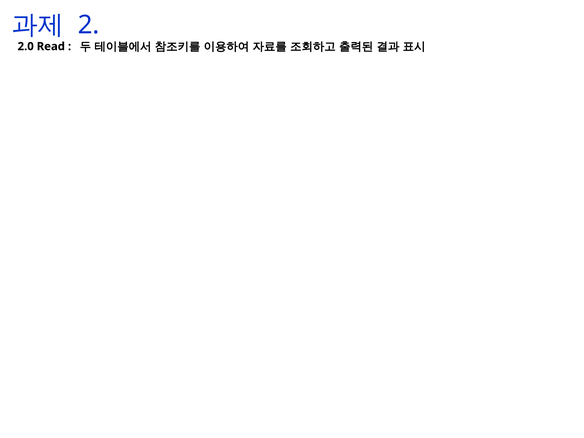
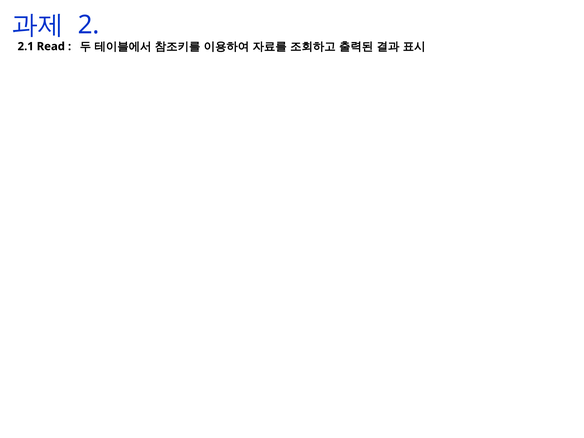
2.0: 2.0 -> 2.1
